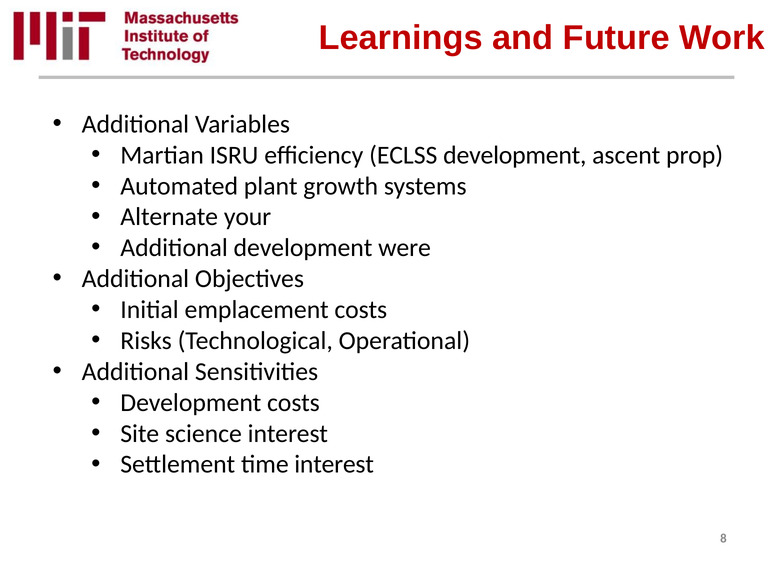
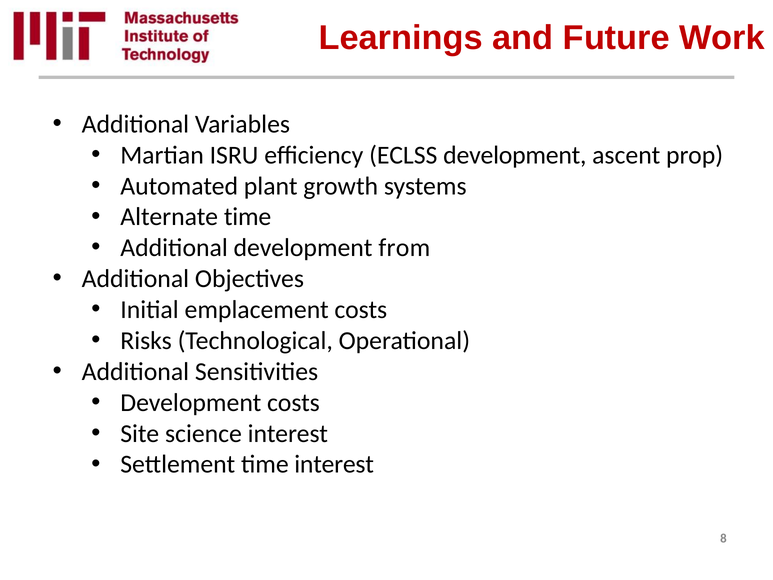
Alternate your: your -> time
were: were -> from
